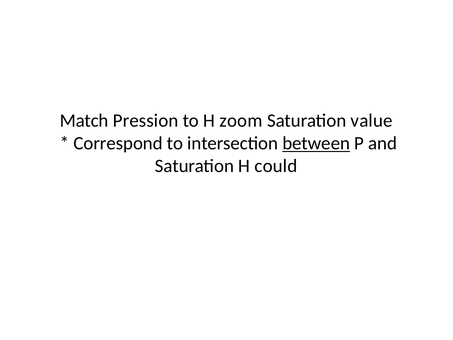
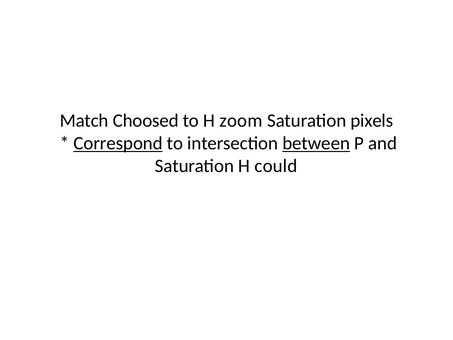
Pression: Pression -> Choosed
value: value -> pixels
Correspond underline: none -> present
